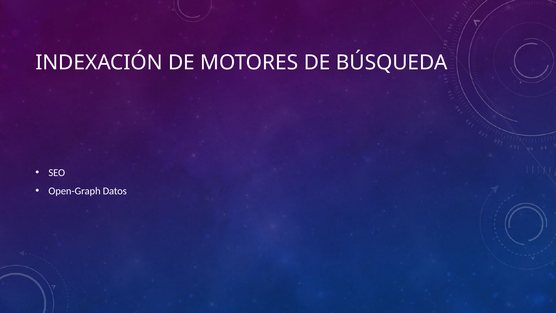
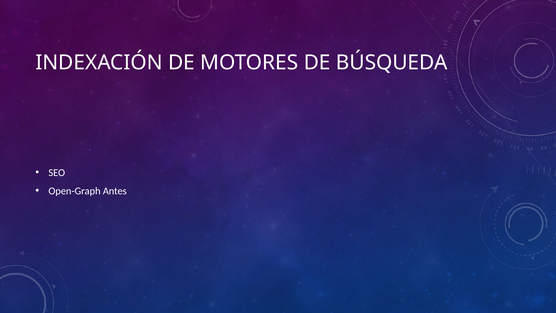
Datos: Datos -> Antes
